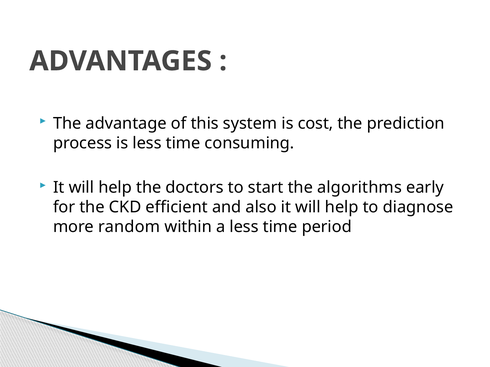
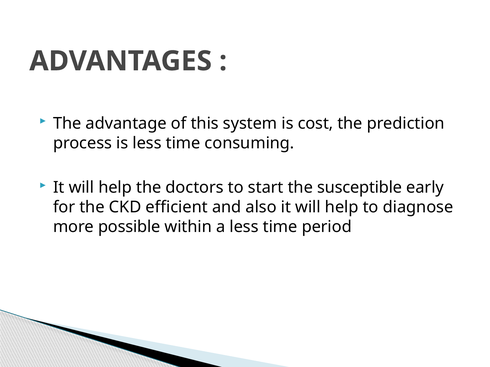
algorithms: algorithms -> susceptible
random: random -> possible
